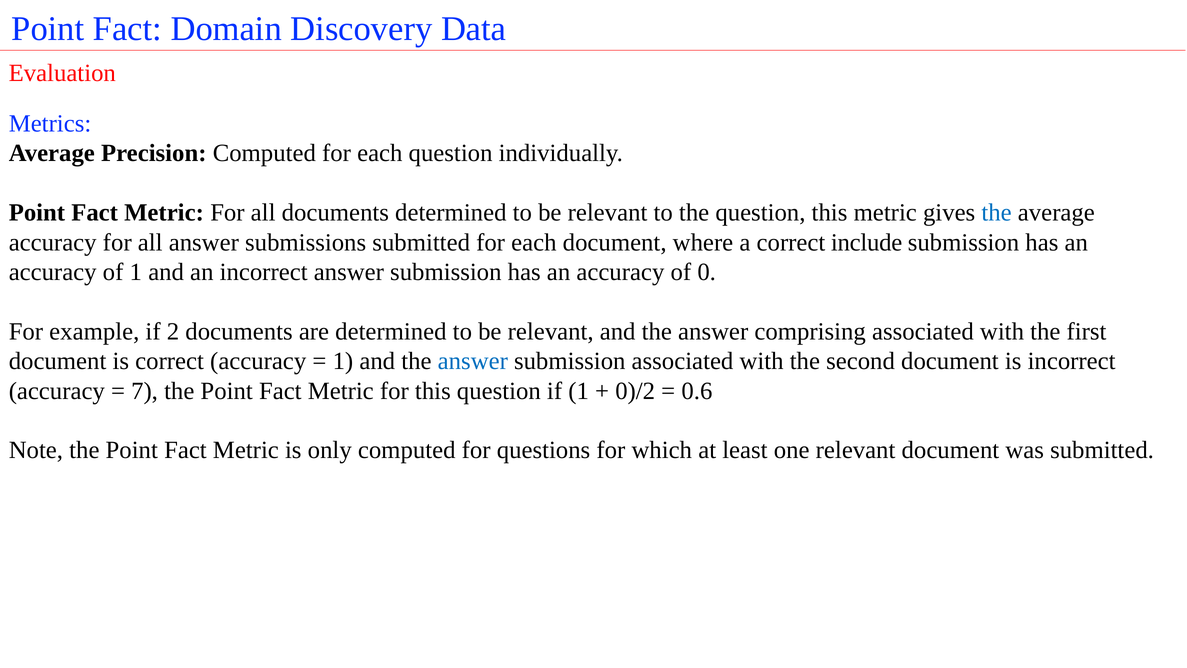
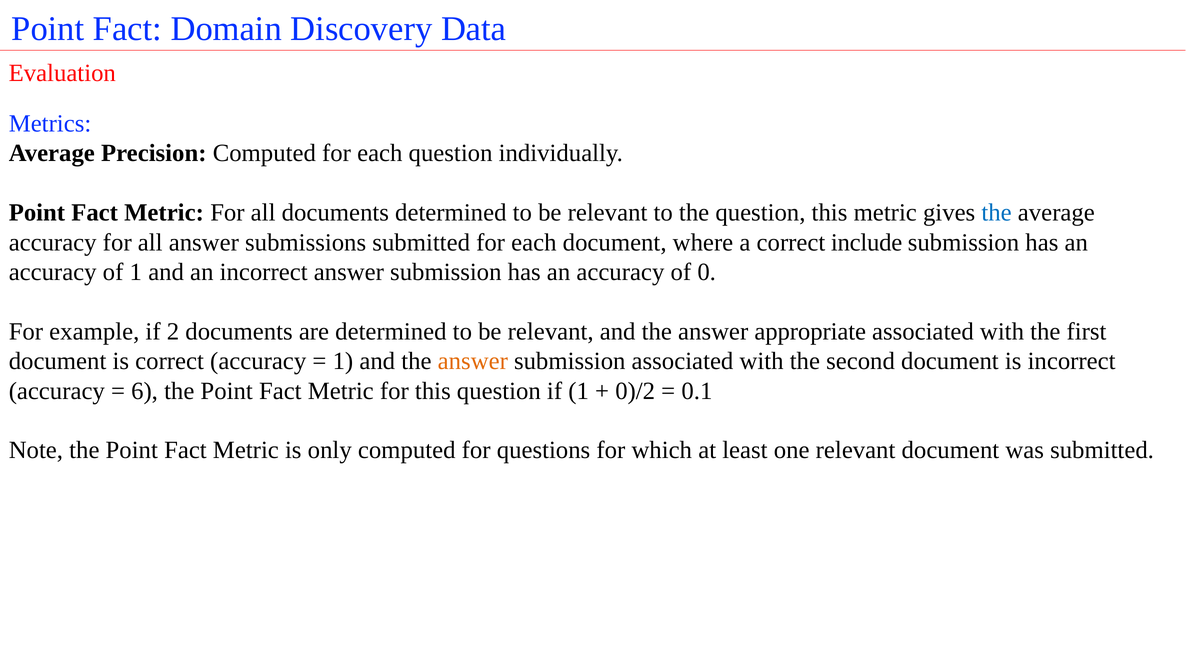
comprising: comprising -> appropriate
answer at (473, 361) colour: blue -> orange
7: 7 -> 6
0.6: 0.6 -> 0.1
